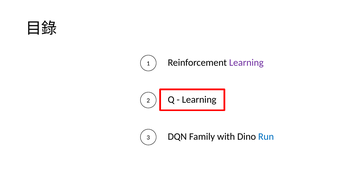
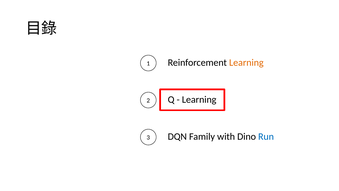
Learning at (246, 63) colour: purple -> orange
